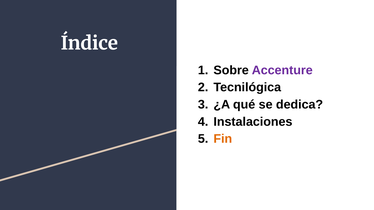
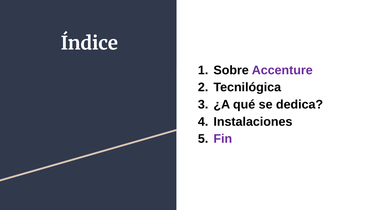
Fin colour: orange -> purple
